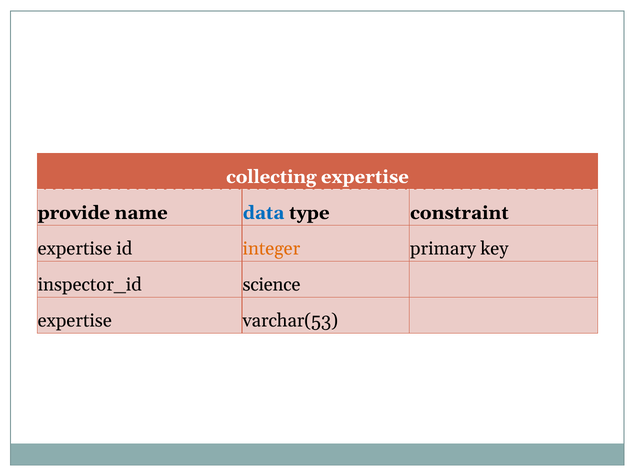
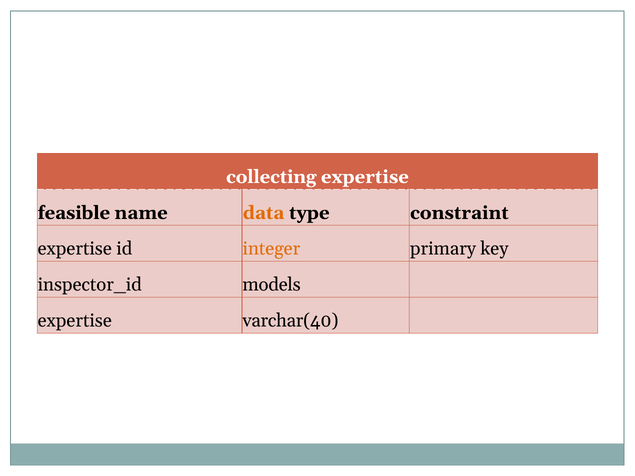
provide: provide -> feasible
data colour: blue -> orange
science: science -> models
varchar(53: varchar(53 -> varchar(40
